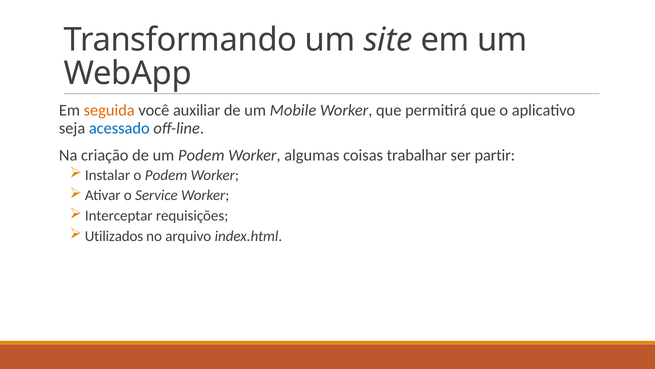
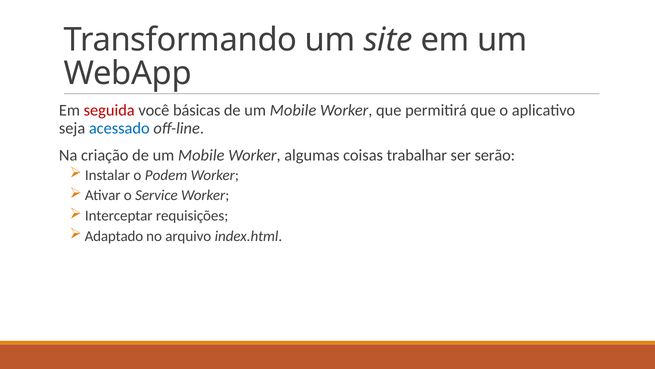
seguida colour: orange -> red
auxiliar: auxiliar -> básicas
criação de um Podem: Podem -> Mobile
partir: partir -> serão
Utilizados: Utilizados -> Adaptado
